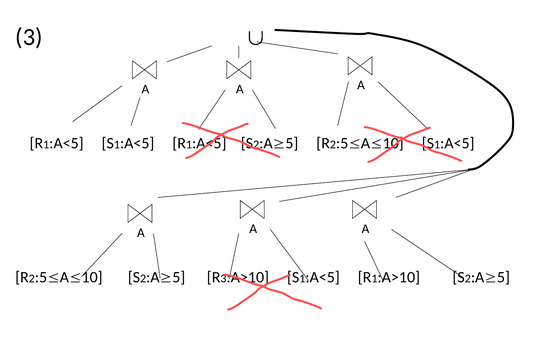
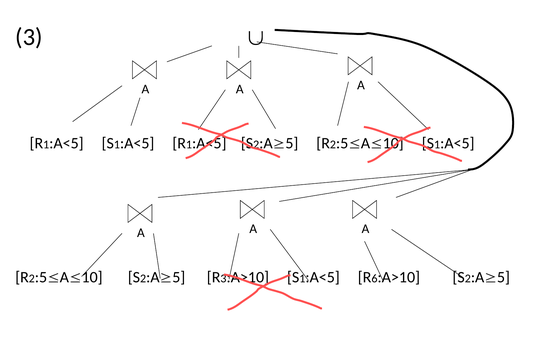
1 at (374, 279): 1 -> 6
